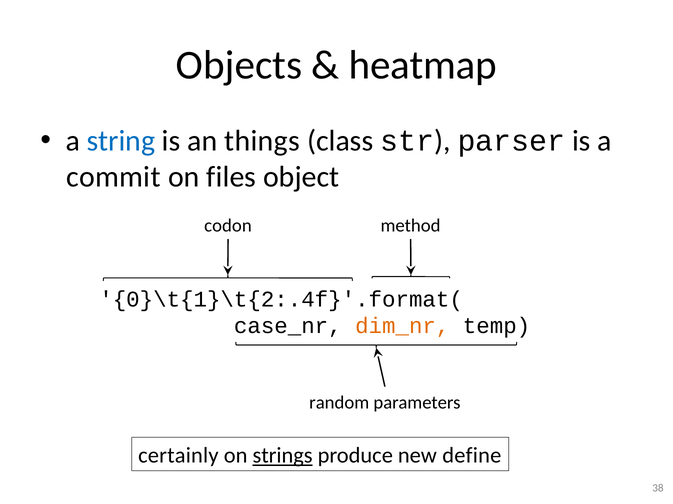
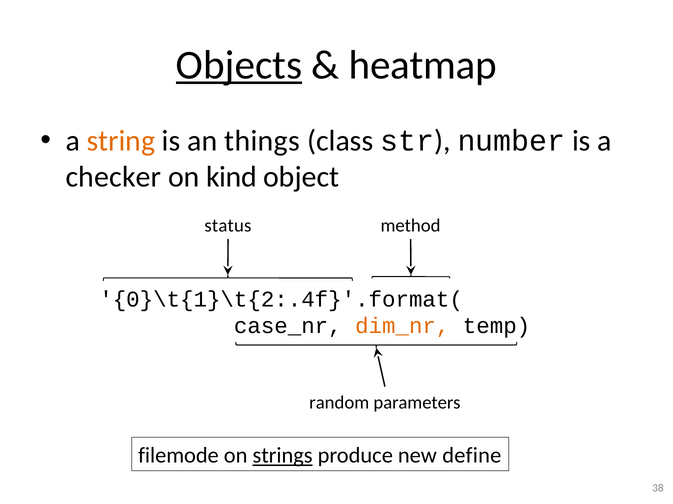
Objects underline: none -> present
string colour: blue -> orange
parser: parser -> number
commit: commit -> checker
files: files -> kind
codon: codon -> status
certainly: certainly -> filemode
